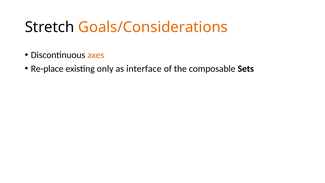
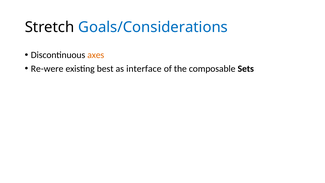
Goals/Considerations colour: orange -> blue
Re-place: Re-place -> Re-were
only: only -> best
